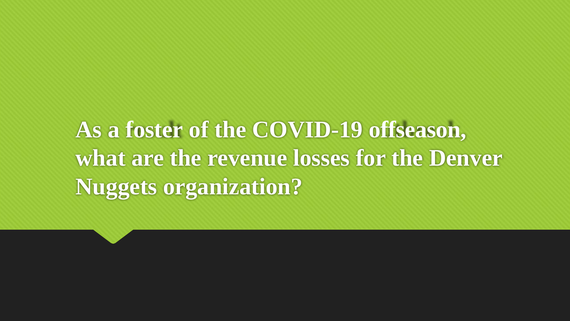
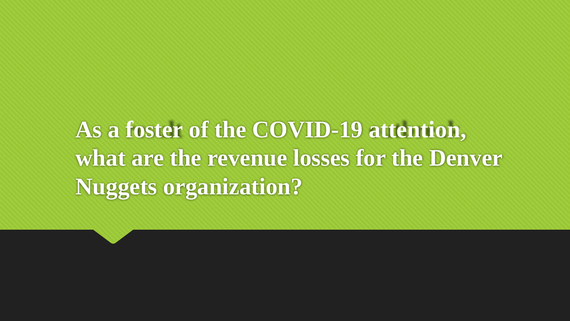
offseason: offseason -> attention
